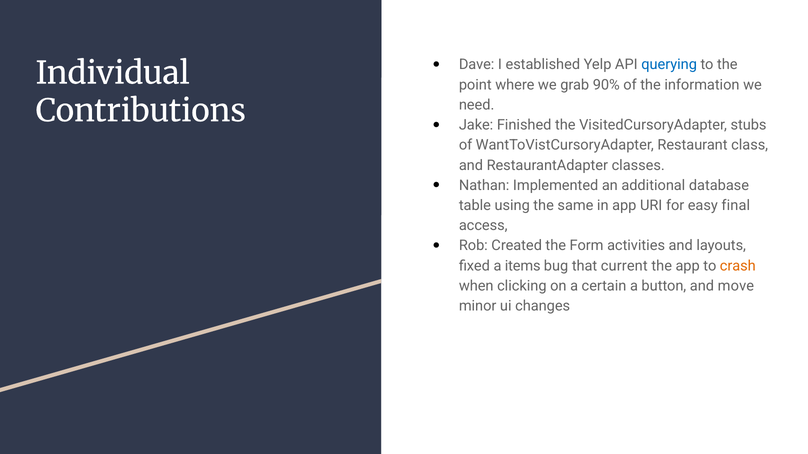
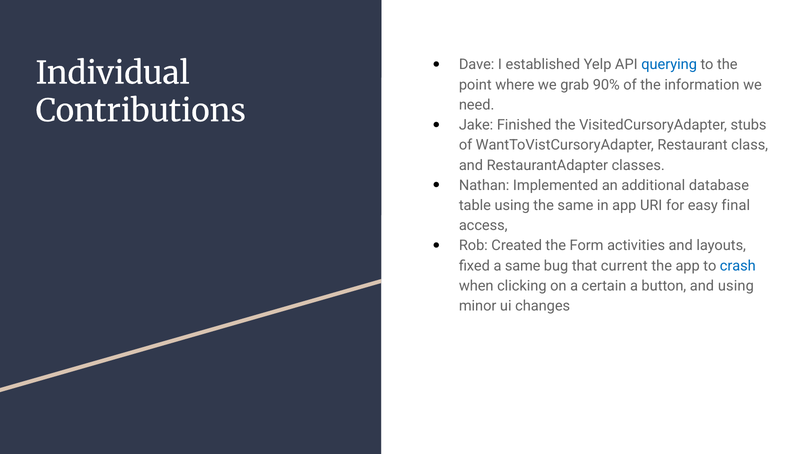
a items: items -> same
crash colour: orange -> blue
and move: move -> using
